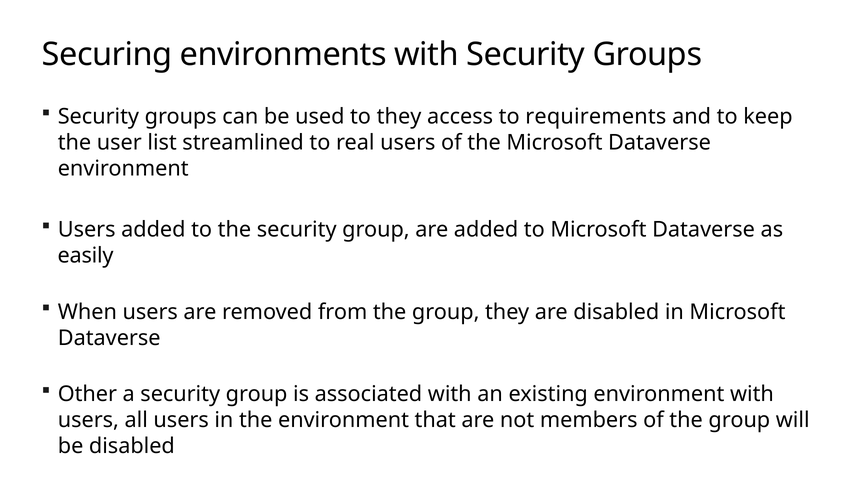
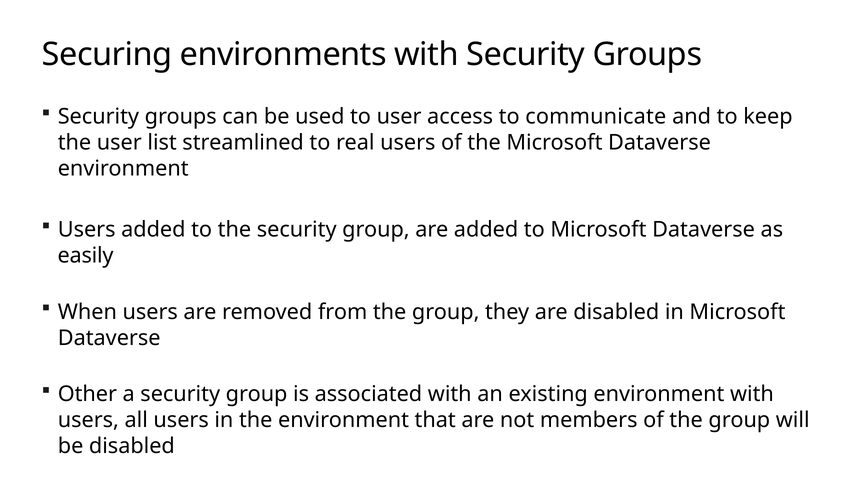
to they: they -> user
requirements: requirements -> communicate
